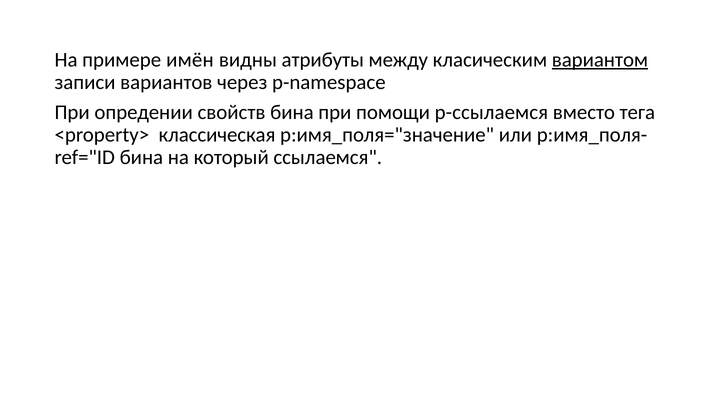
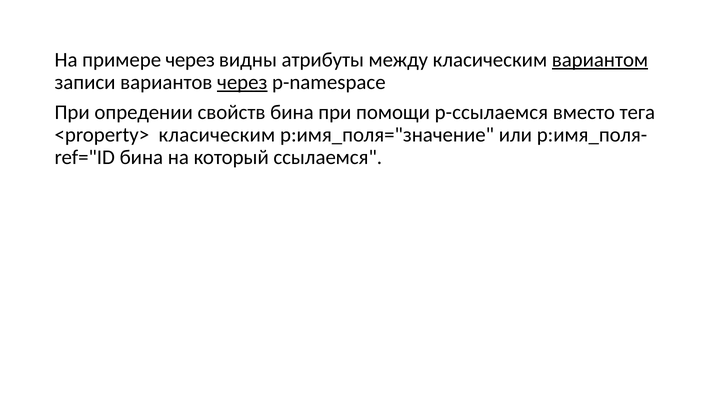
примере имён: имён -> через
через at (242, 82) underline: none -> present
<property> классическая: классическая -> класическим
